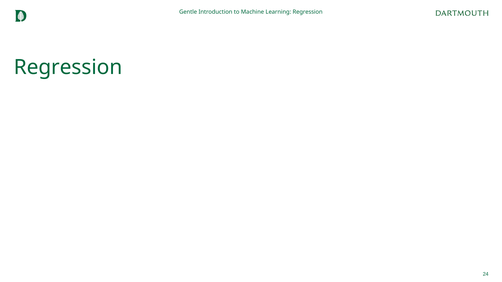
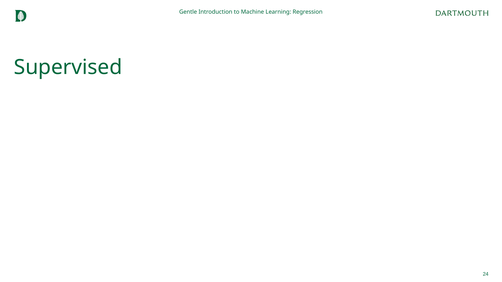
Regression at (68, 67): Regression -> Supervised
